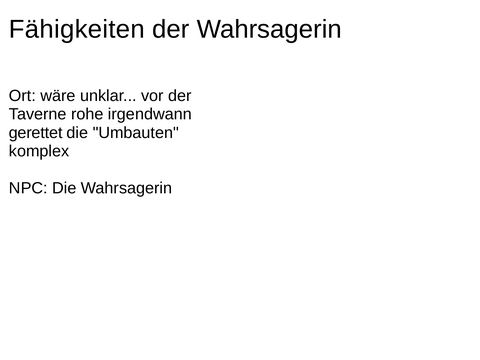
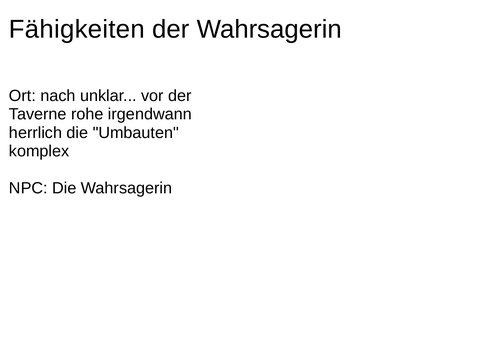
wäre: wäre -> nach
gerettet: gerettet -> herrlich
